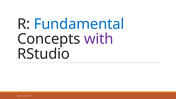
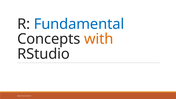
with colour: purple -> orange
